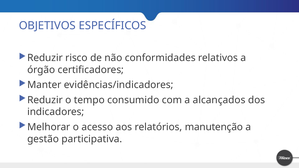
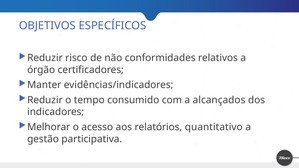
manutenção: manutenção -> quantitativo
